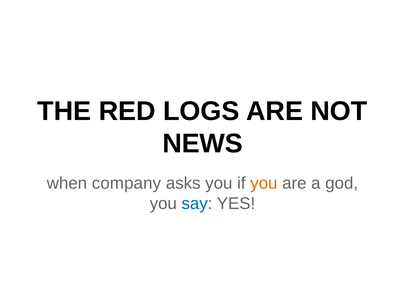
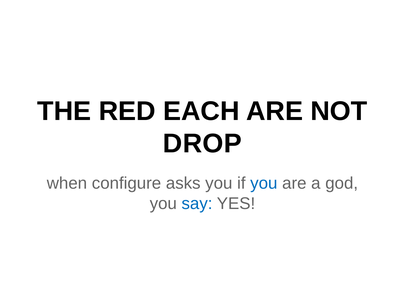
LOGS: LOGS -> EACH
NEWS: NEWS -> DROP
company: company -> configure
you at (264, 183) colour: orange -> blue
